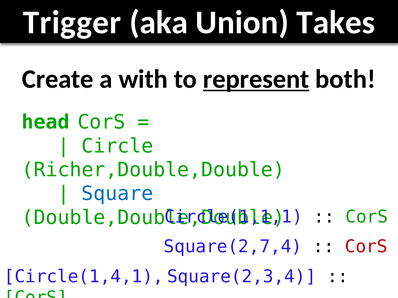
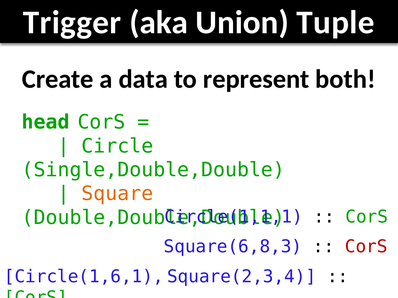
Takes: Takes -> Tuple
with: with -> data
represent underline: present -> none
Richer,Double,Double: Richer,Double,Double -> Single,Double,Double
Square colour: blue -> orange
Square(2,7,4: Square(2,7,4 -> Square(6,8,3
Circle(1,4,1: Circle(1,4,1 -> Circle(1,6,1
